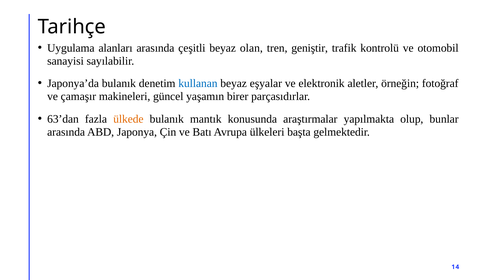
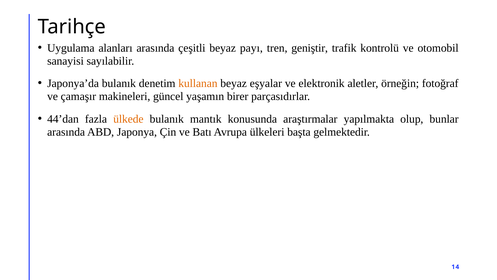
olan: olan -> payı
kullanan colour: blue -> orange
63’dan: 63’dan -> 44’dan
